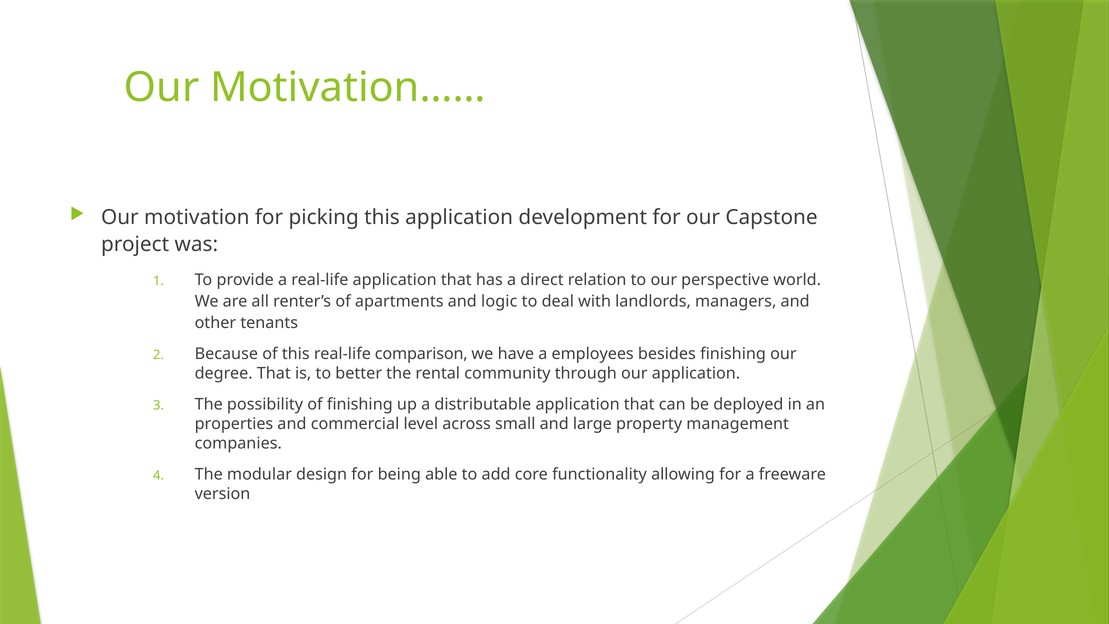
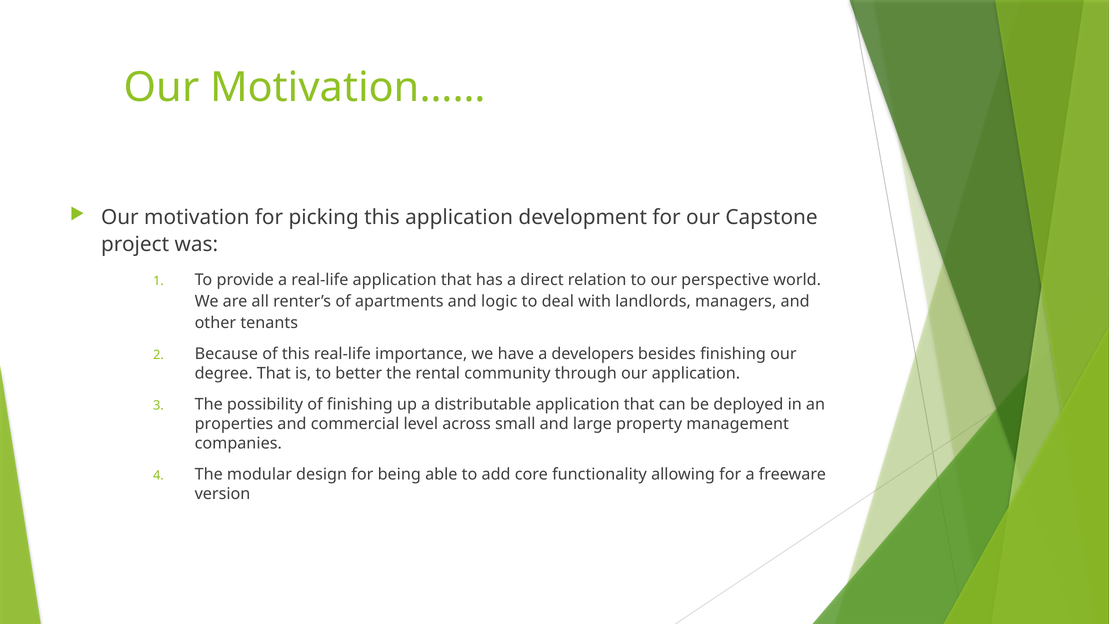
comparison: comparison -> importance
employees: employees -> developers
